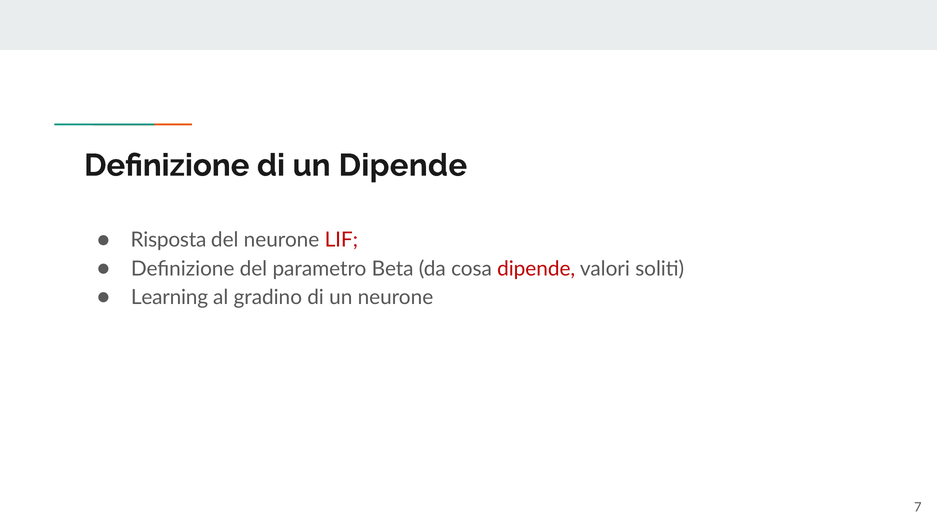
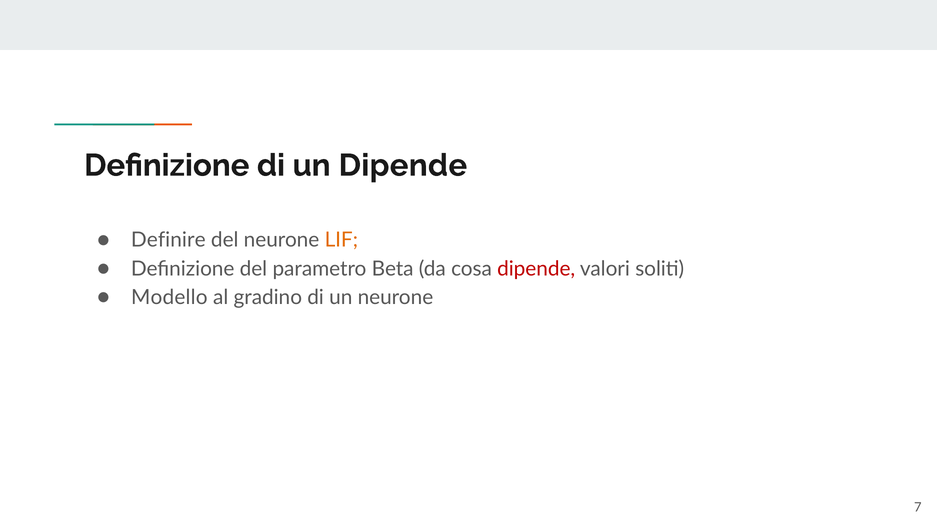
Risposta: Risposta -> Definire
LIF colour: red -> orange
Learning: Learning -> Modello
